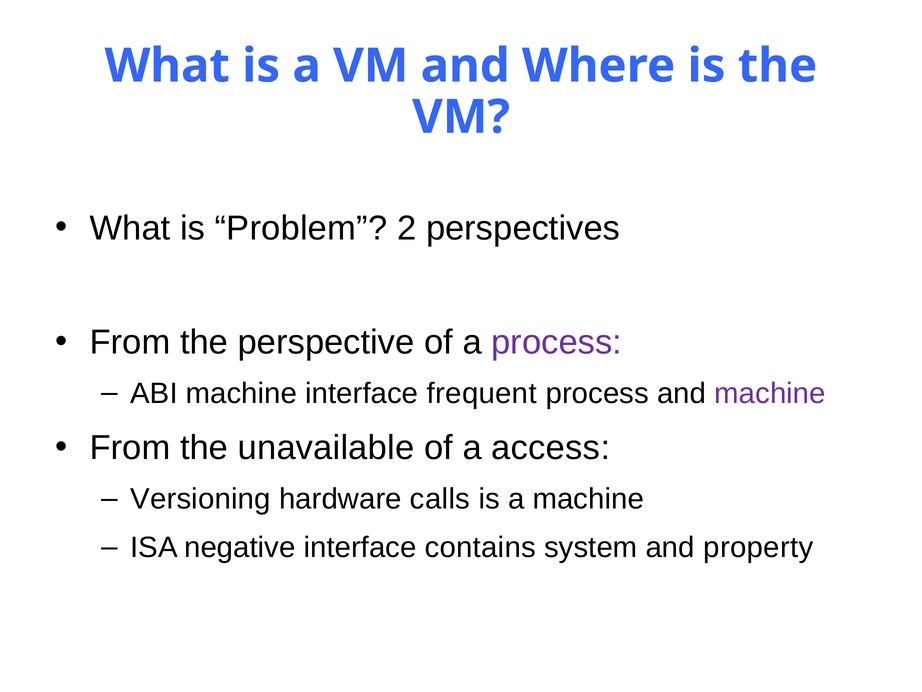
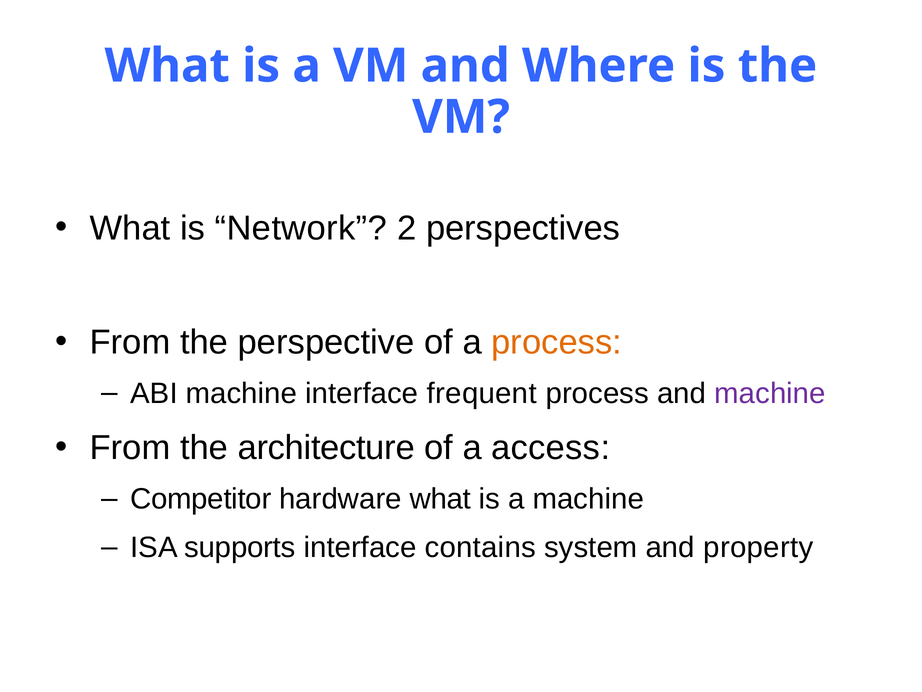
Problem: Problem -> Network
process at (557, 342) colour: purple -> orange
unavailable: unavailable -> architecture
Versioning: Versioning -> Competitor
hardware calls: calls -> what
negative: negative -> supports
